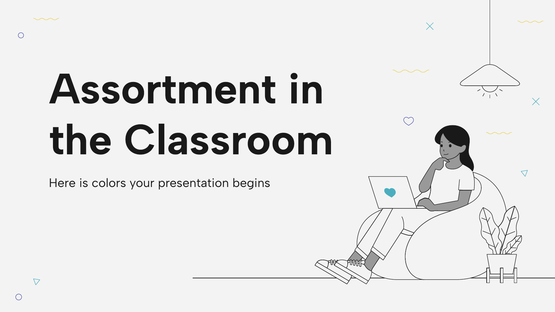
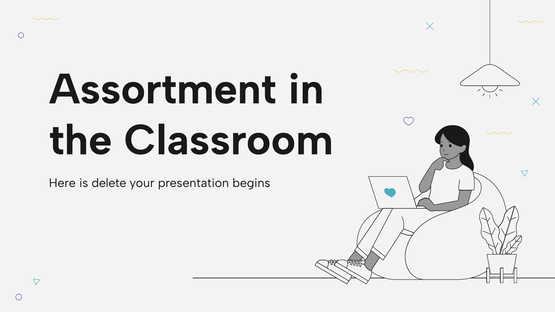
colors: colors -> delete
